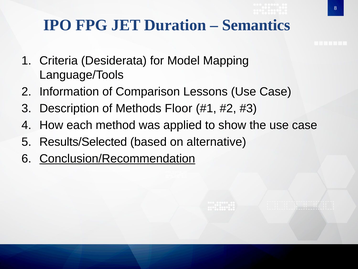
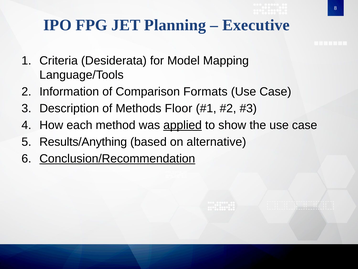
Duration: Duration -> Planning
Semantics: Semantics -> Executive
Lessons: Lessons -> Formats
applied underline: none -> present
Results/Selected: Results/Selected -> Results/Anything
